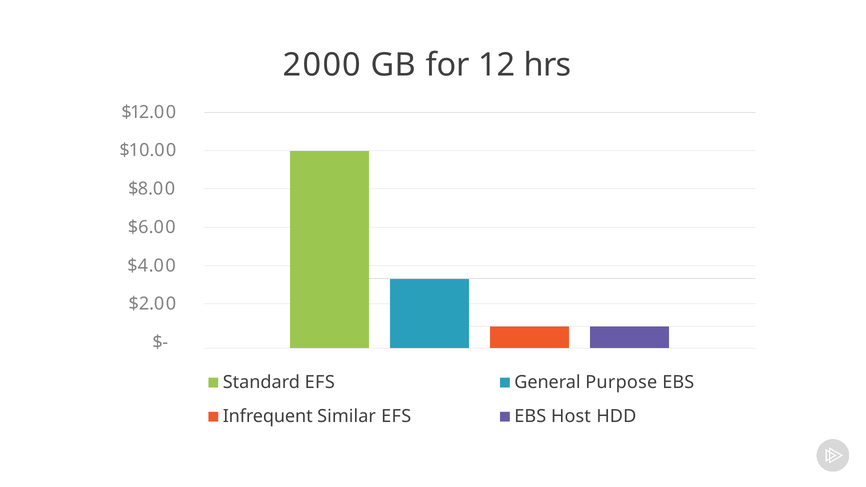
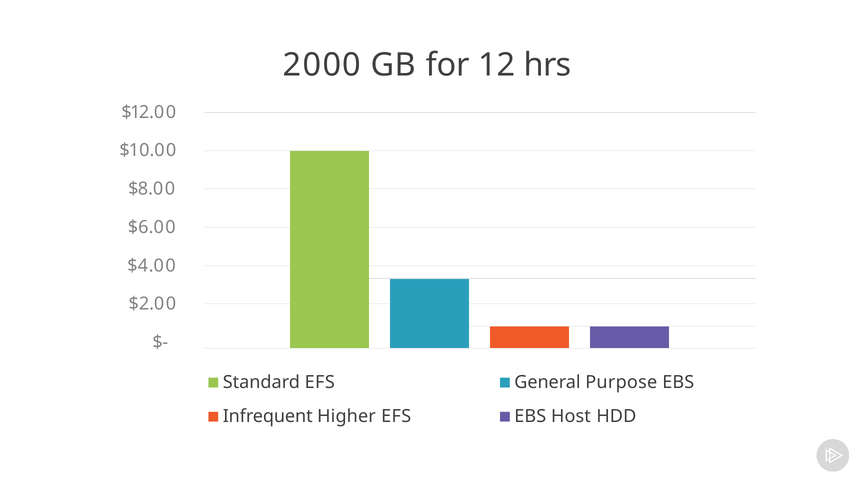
Similar: Similar -> Higher
